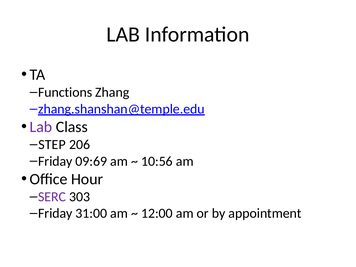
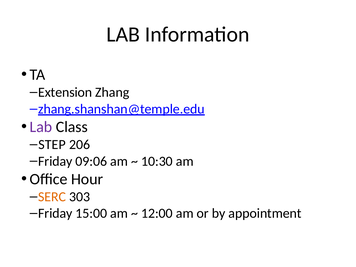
Functions: Functions -> Extension
09:69: 09:69 -> 09:06
10:56: 10:56 -> 10:30
SERC colour: purple -> orange
31:00: 31:00 -> 15:00
